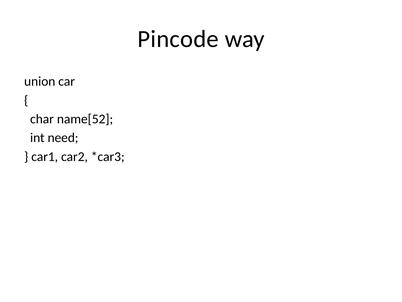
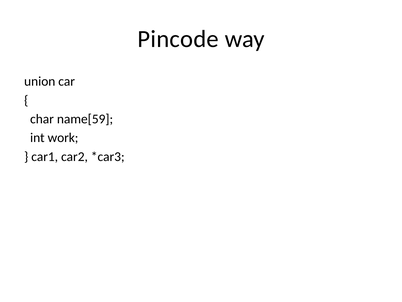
name[52: name[52 -> name[59
need: need -> work
